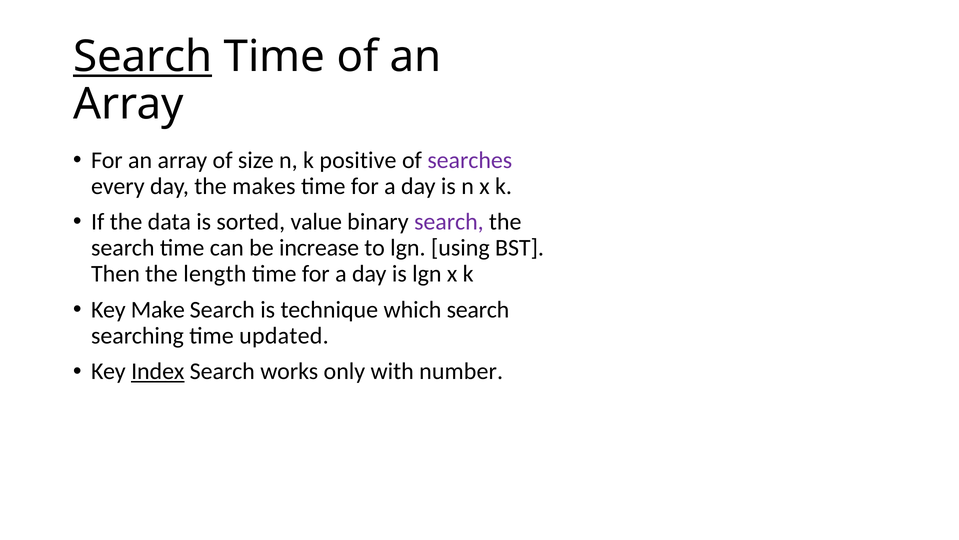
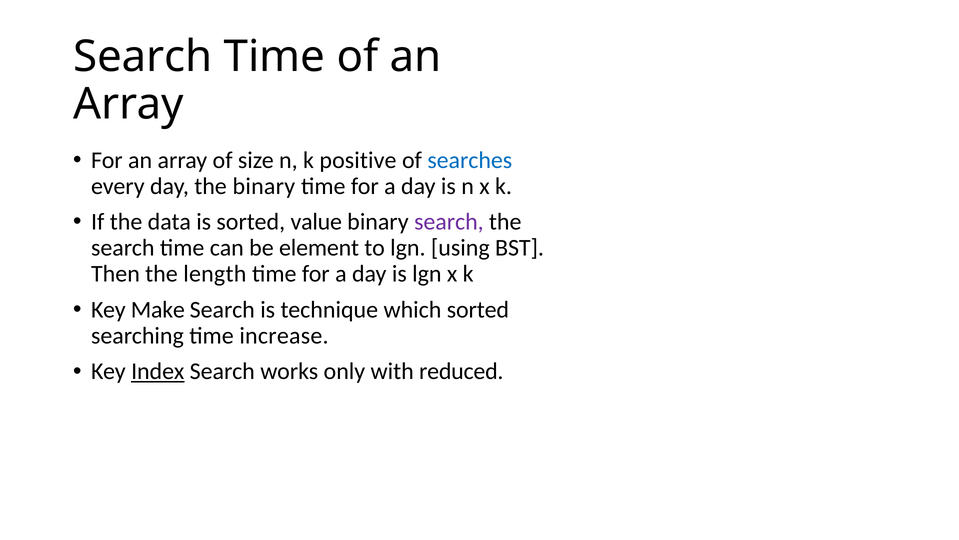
Search at (143, 57) underline: present -> none
searches colour: purple -> blue
the makes: makes -> binary
increase: increase -> element
which search: search -> sorted
updated: updated -> increase
number: number -> reduced
